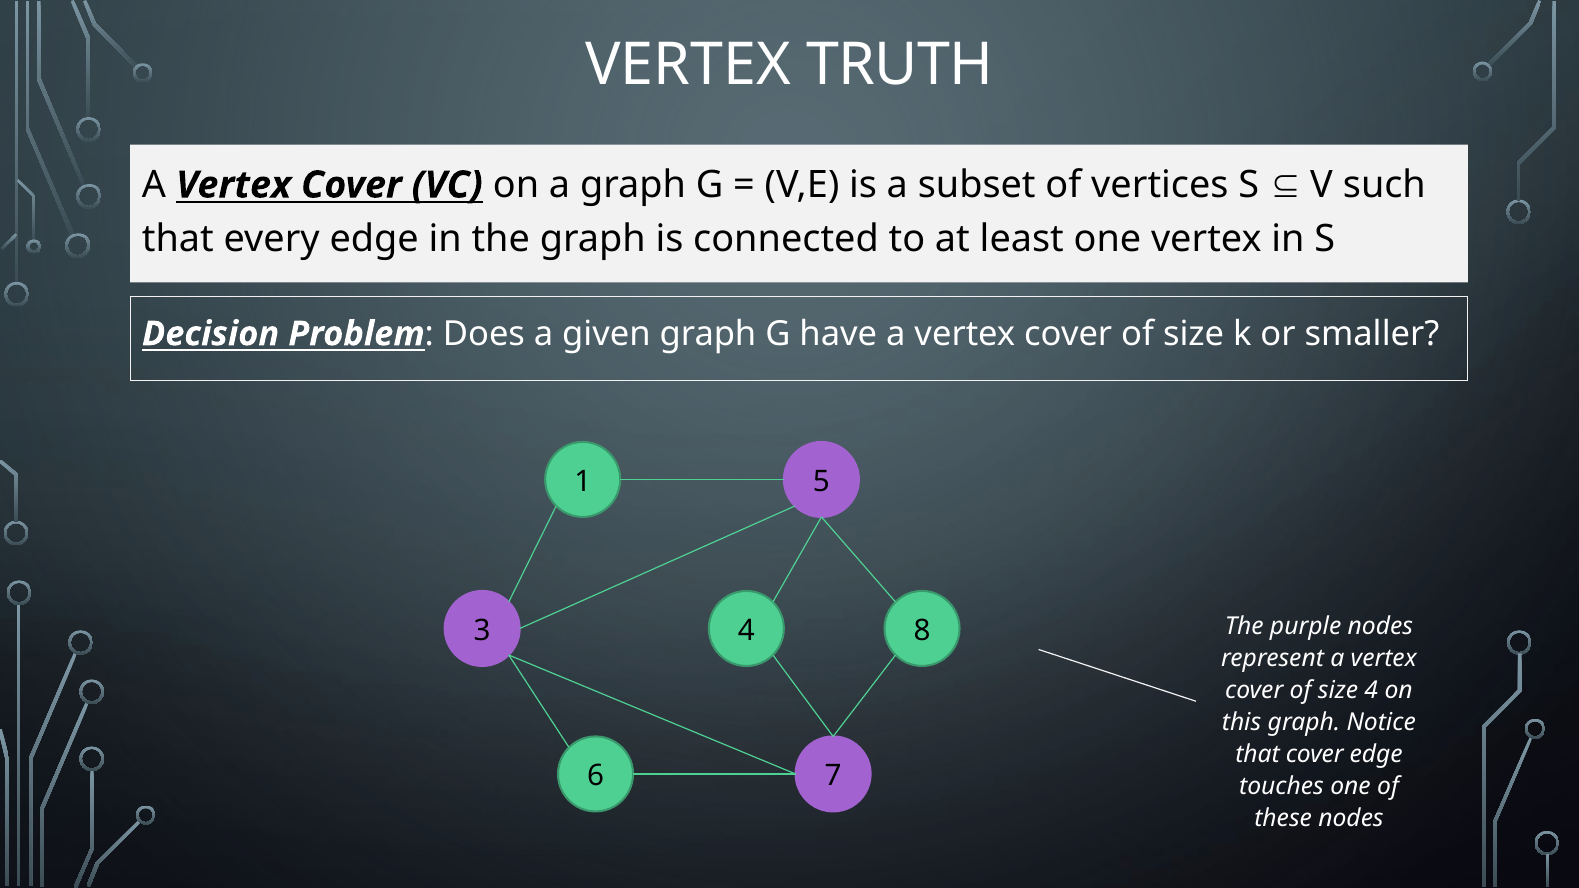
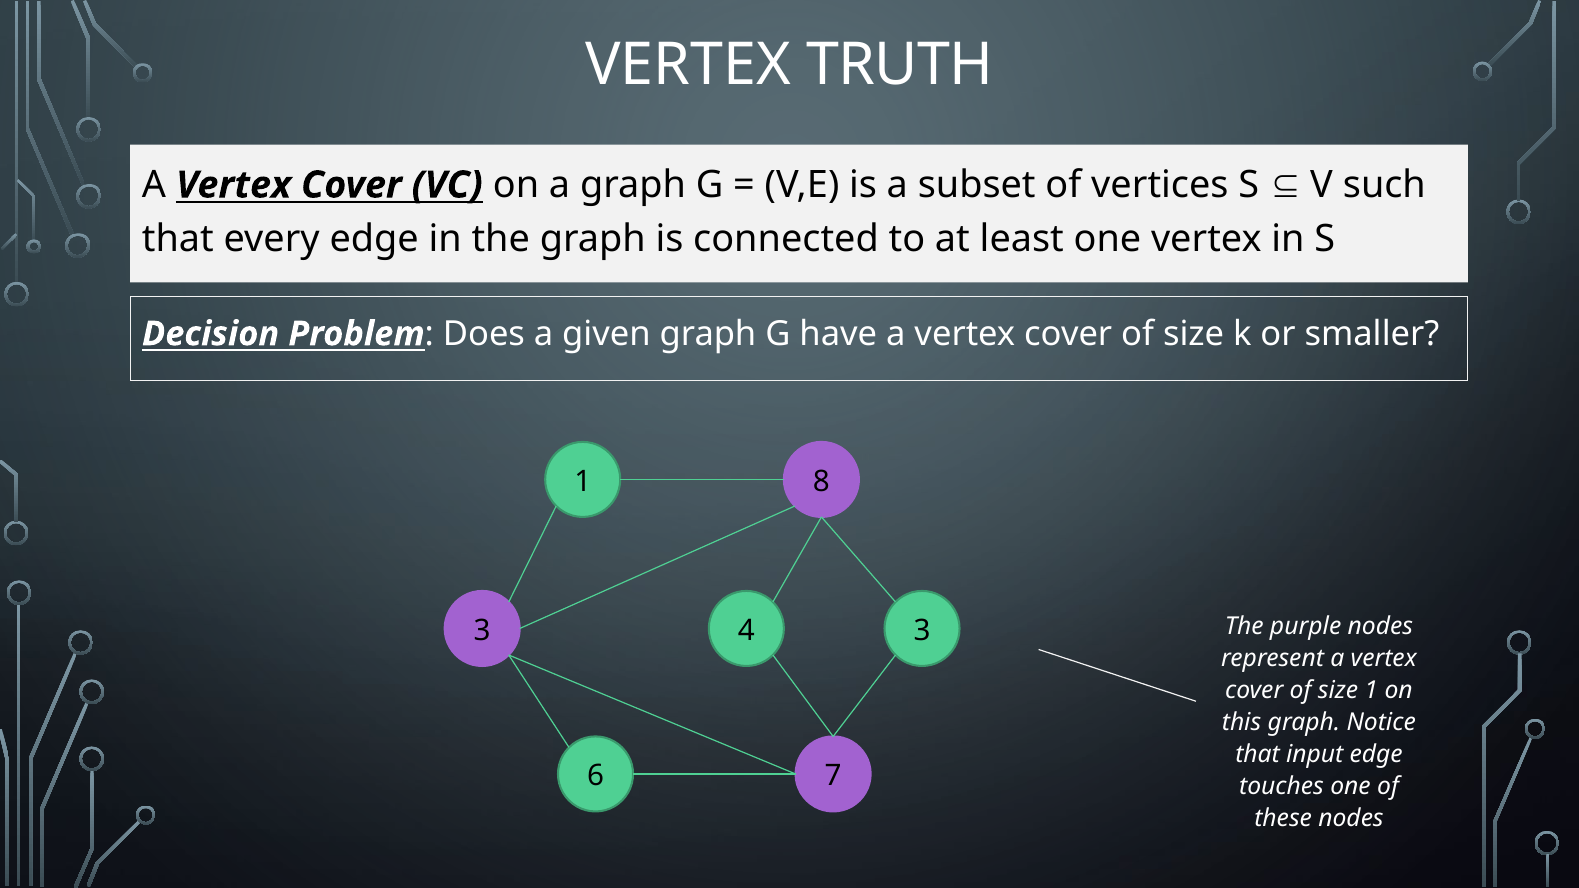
5: 5 -> 8
4 8: 8 -> 3
size 4: 4 -> 1
that cover: cover -> input
